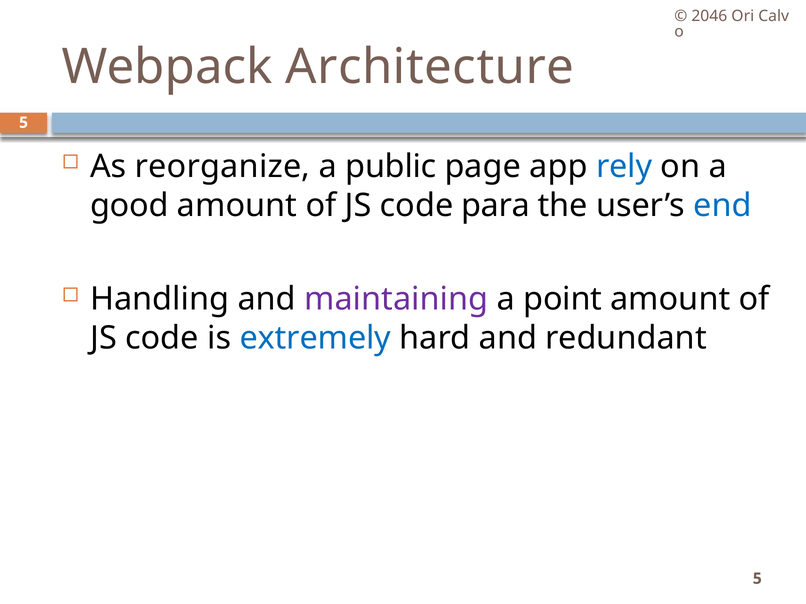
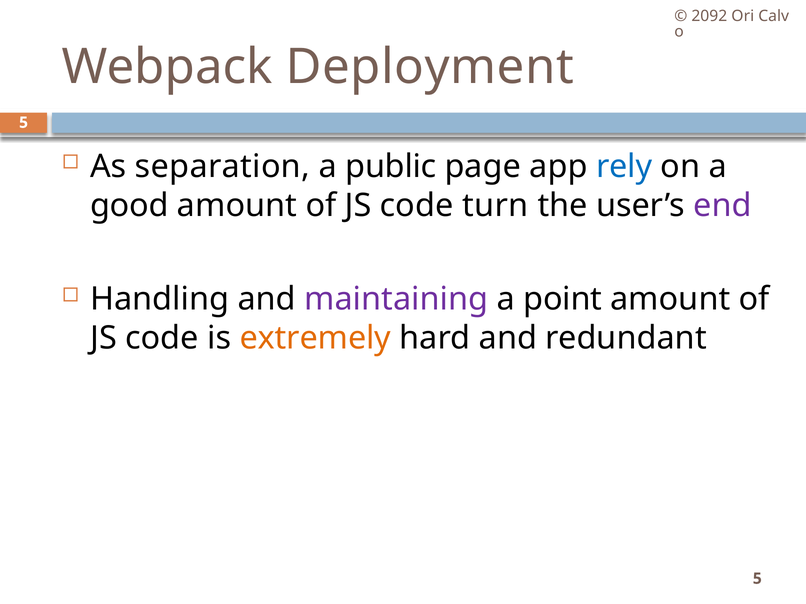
2046: 2046 -> 2092
Architecture: Architecture -> Deployment
reorganize: reorganize -> separation
para: para -> turn
end colour: blue -> purple
extremely colour: blue -> orange
